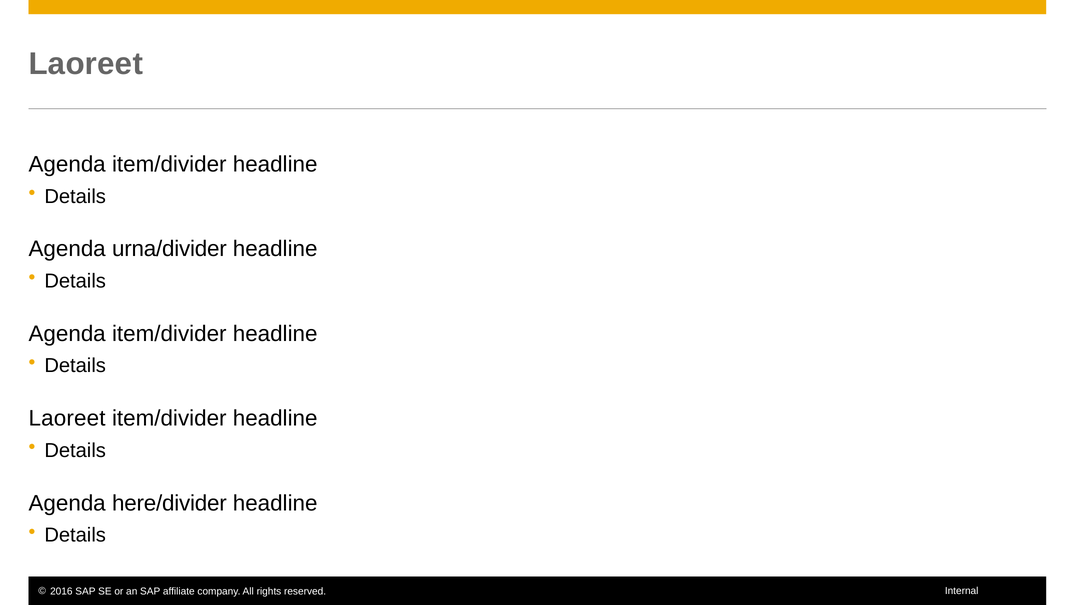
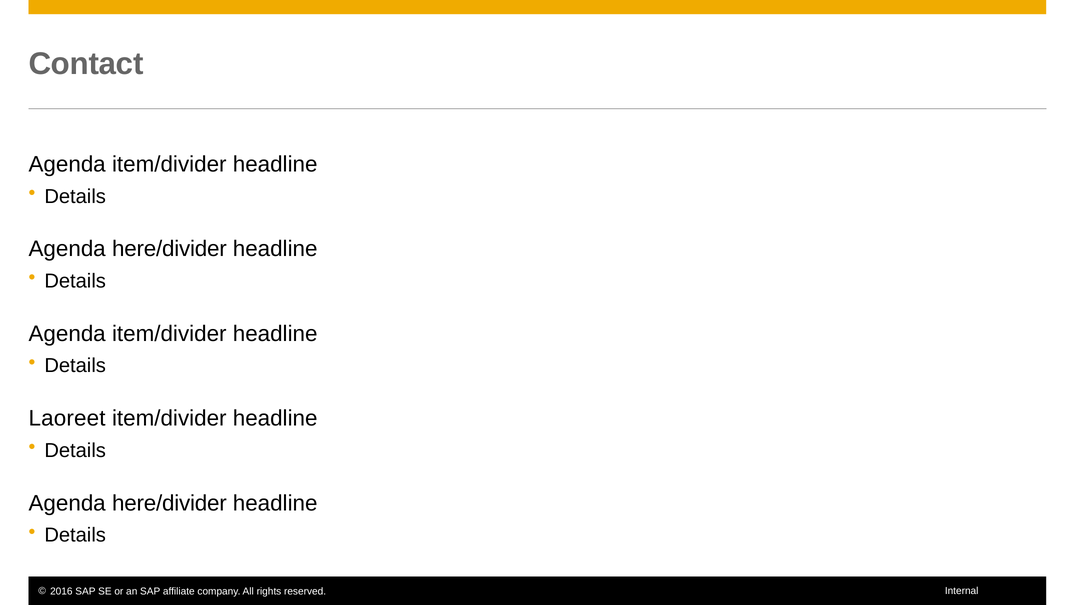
Laoreet at (86, 64): Laoreet -> Contact
urna/divider at (169, 249): urna/divider -> here/divider
